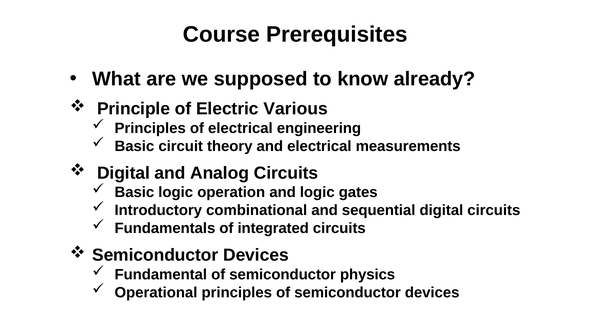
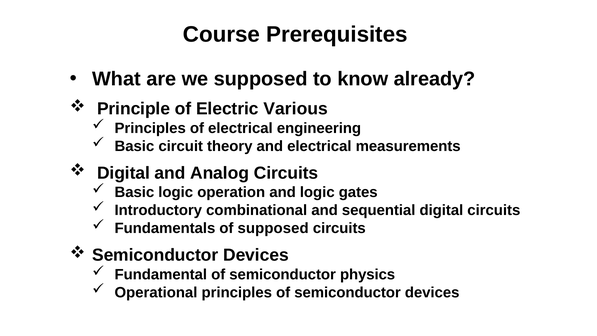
of integrated: integrated -> supposed
